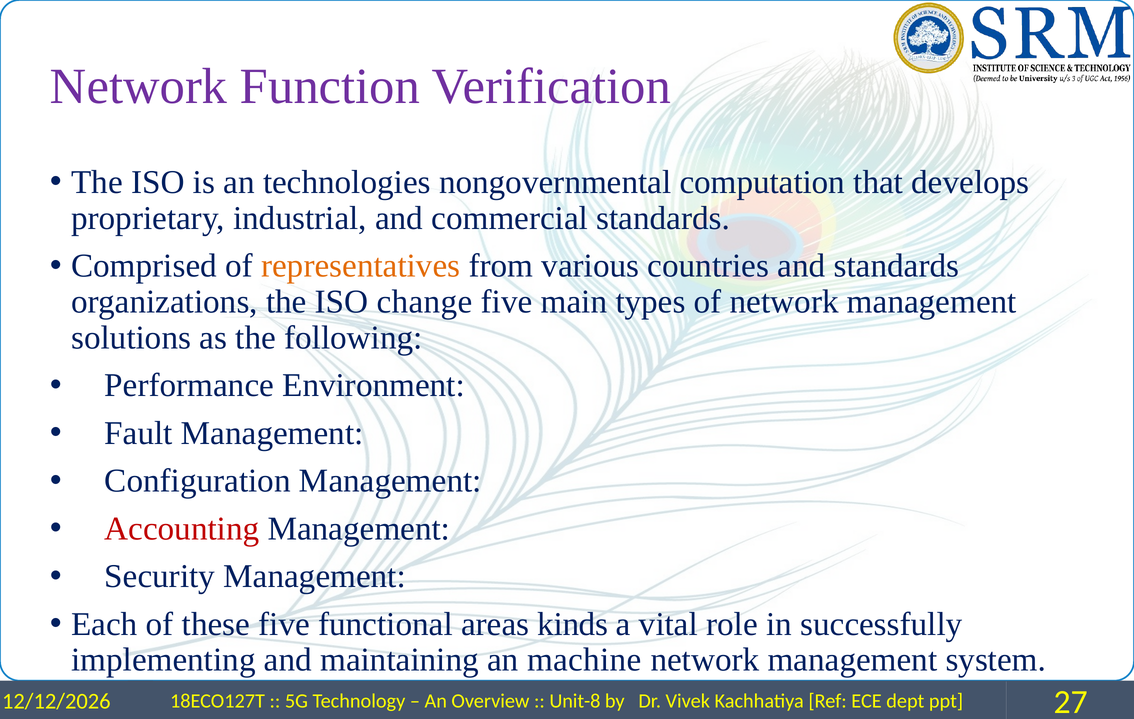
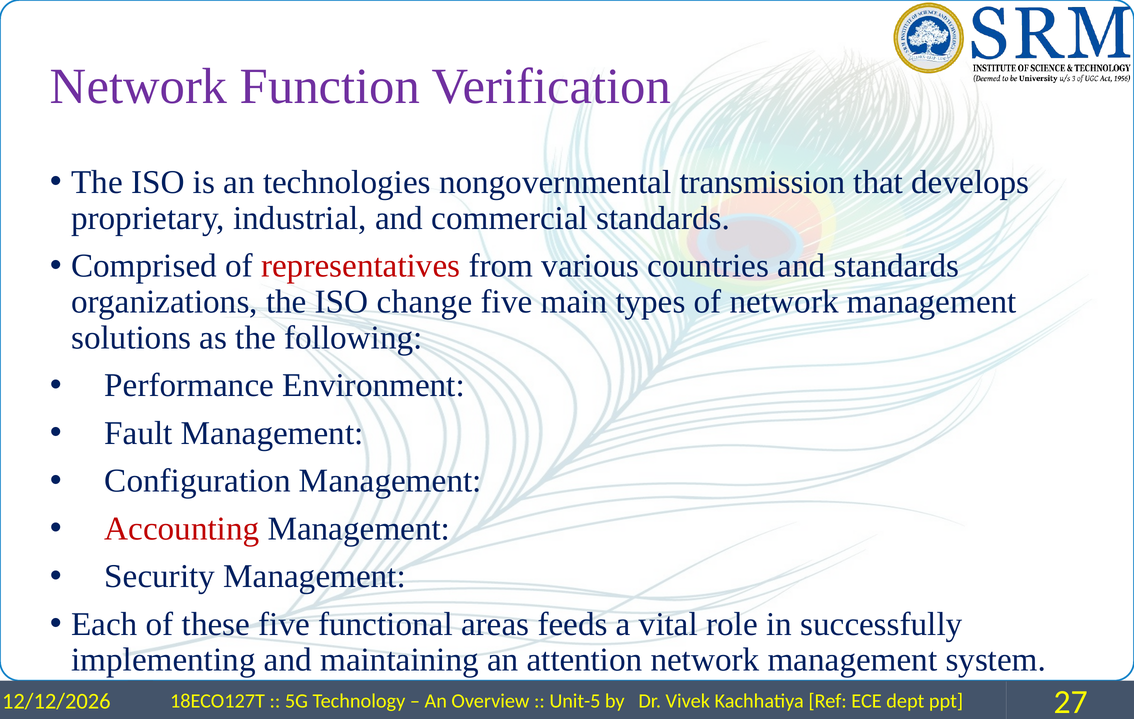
computation: computation -> transmission
representatives colour: orange -> red
kinds: kinds -> feeds
machine: machine -> attention
Unit-8: Unit-8 -> Unit-5
